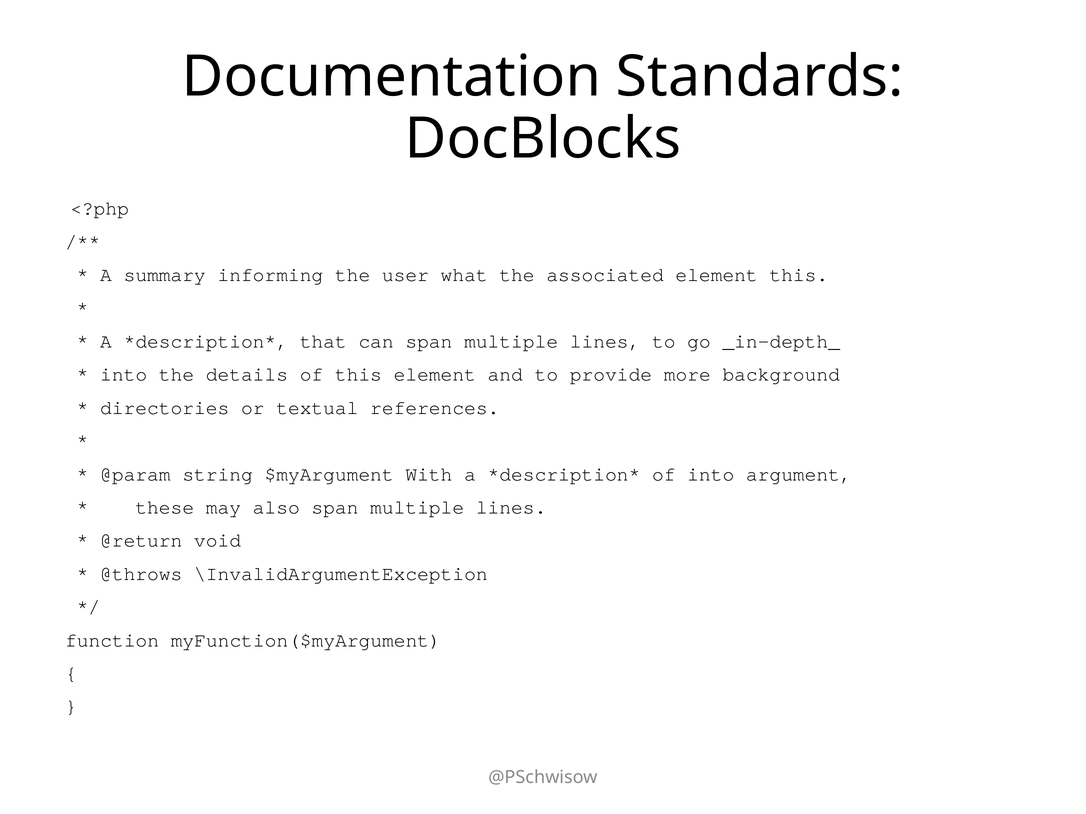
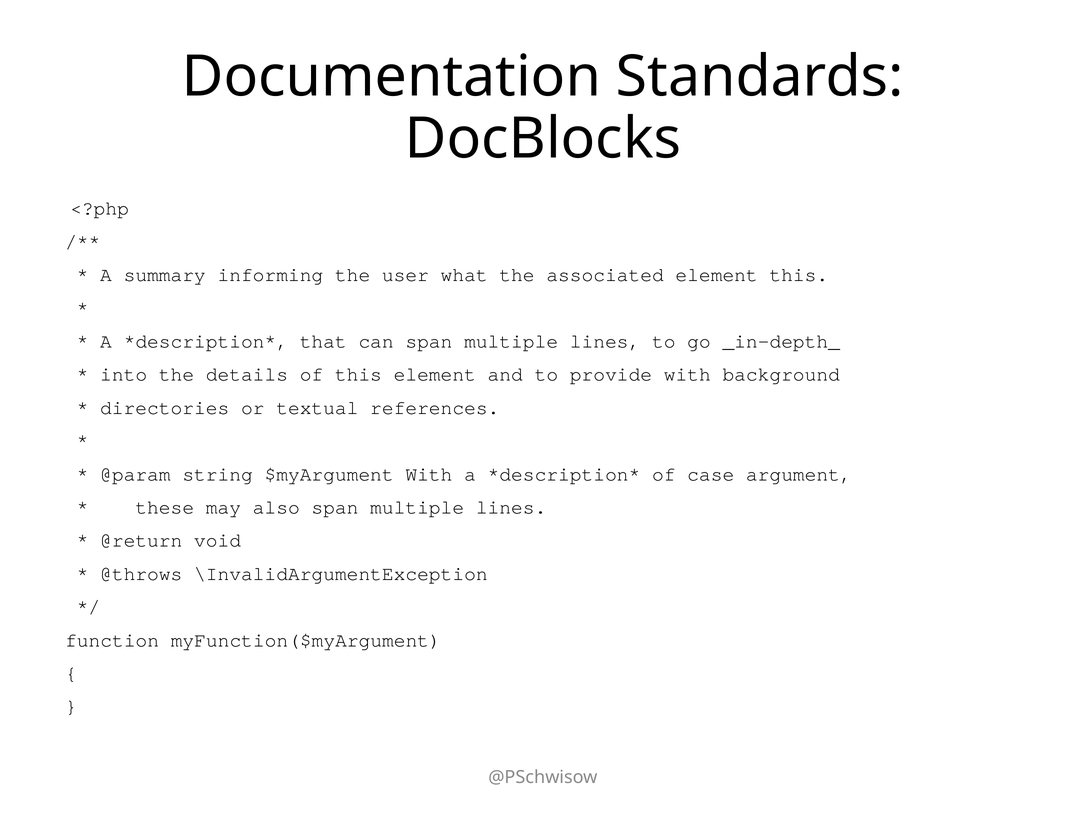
provide more: more -> with
of into: into -> case
